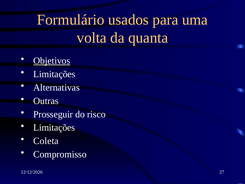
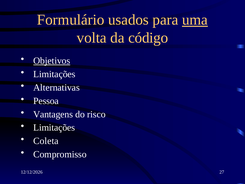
uma underline: none -> present
quanta: quanta -> código
Outras: Outras -> Pessoa
Prosseguir: Prosseguir -> Vantagens
